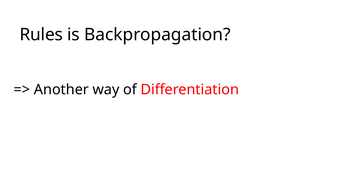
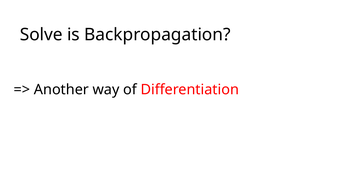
Rules: Rules -> Solve
